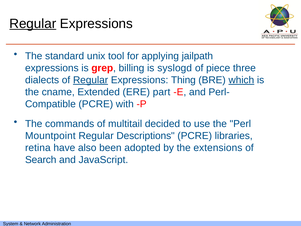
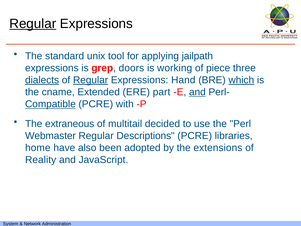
billing: billing -> doors
syslogd: syslogd -> working
dialects underline: none -> present
Thing: Thing -> Hand
and at (197, 92) underline: none -> present
Compatible underline: none -> present
commands: commands -> extraneous
Mountpoint: Mountpoint -> Webmaster
retina: retina -> home
Search: Search -> Reality
